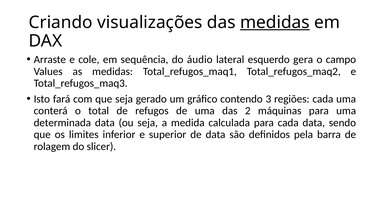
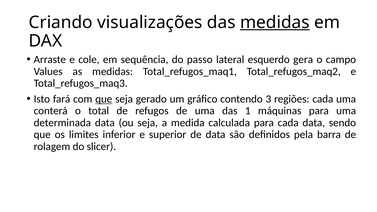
áudio: áudio -> passo
que at (104, 99) underline: none -> present
2: 2 -> 1
